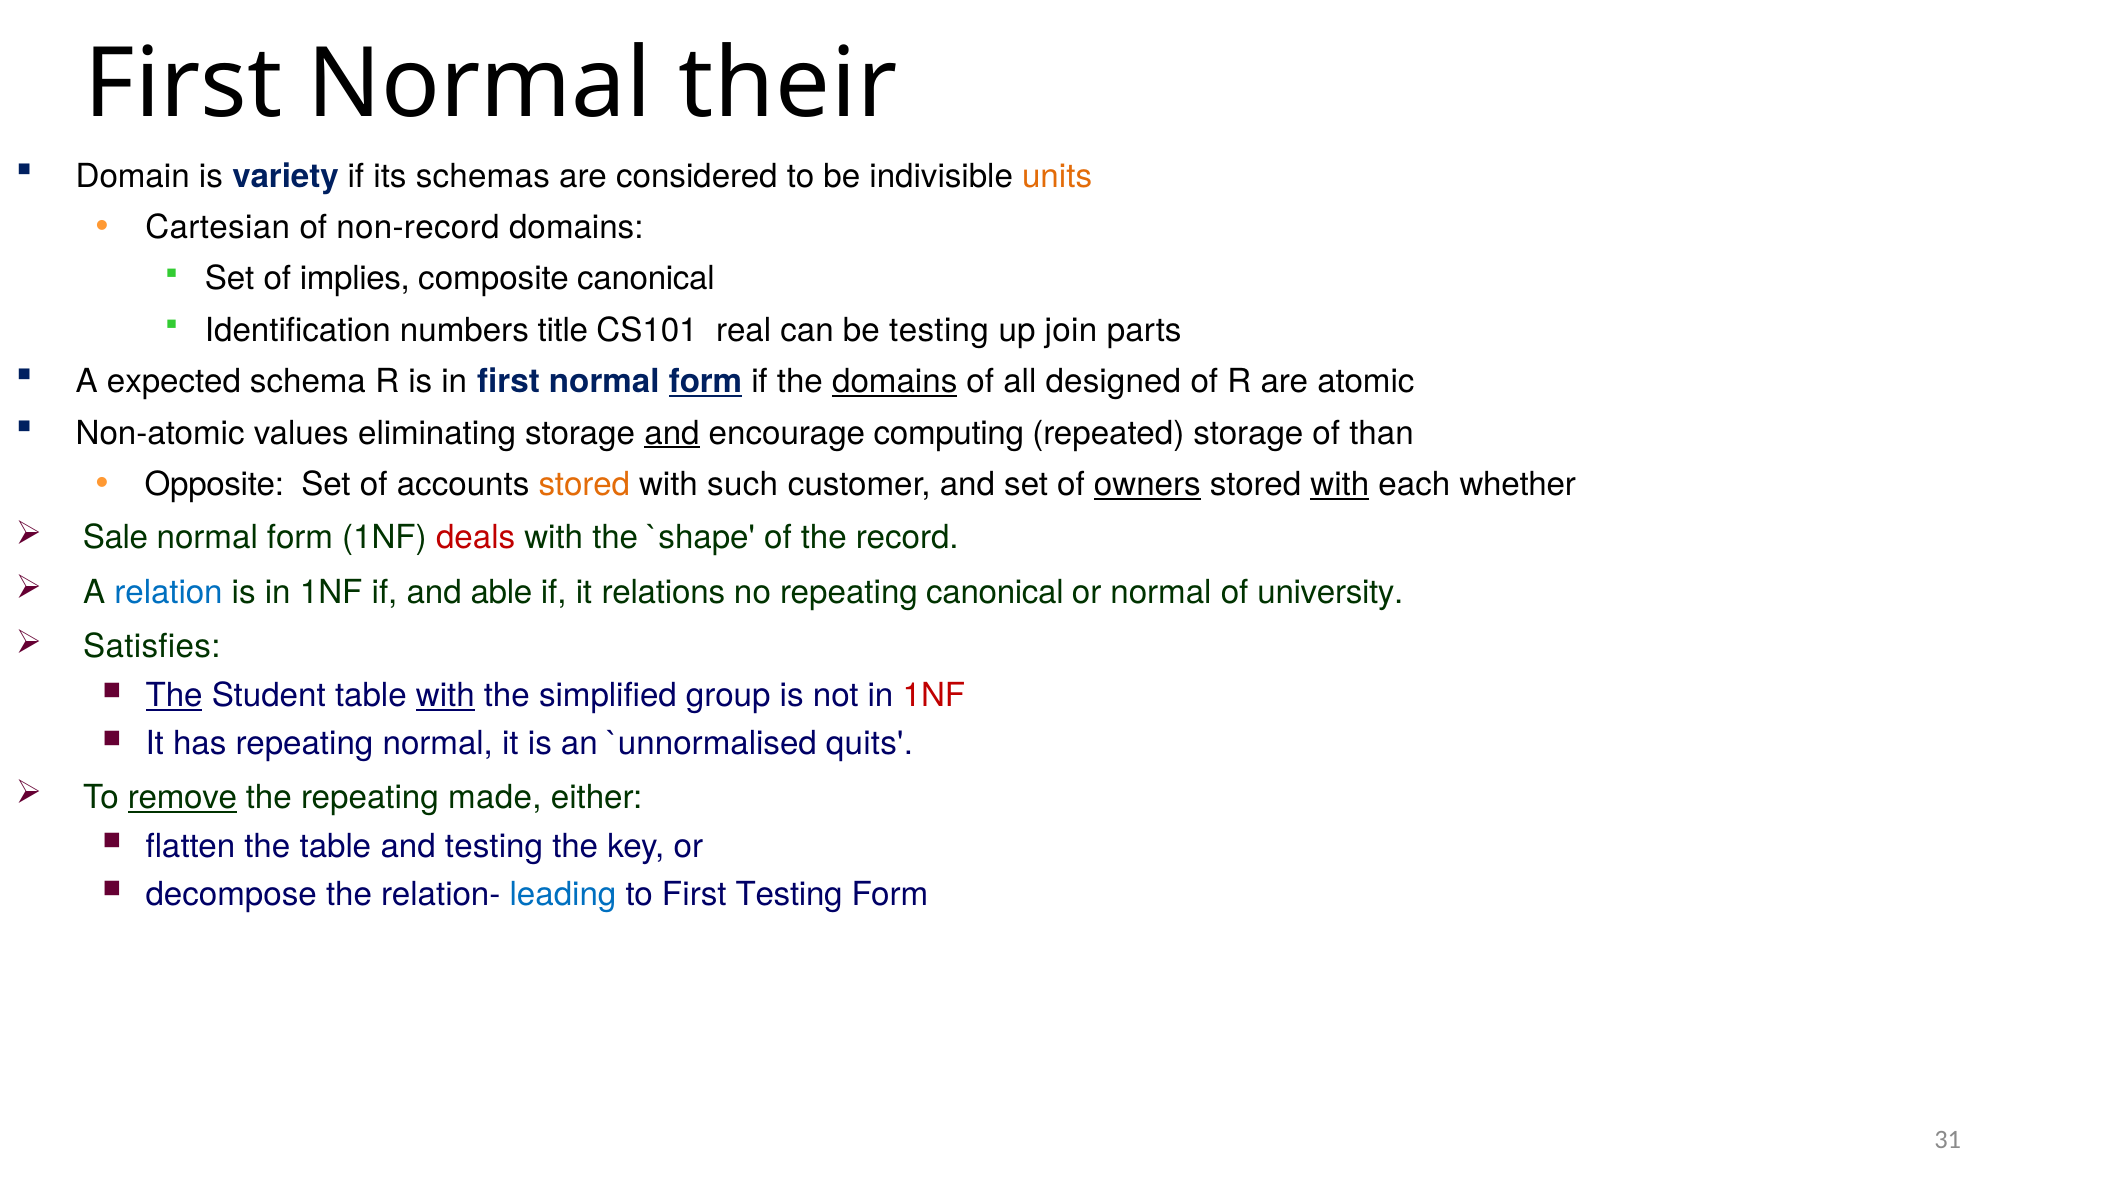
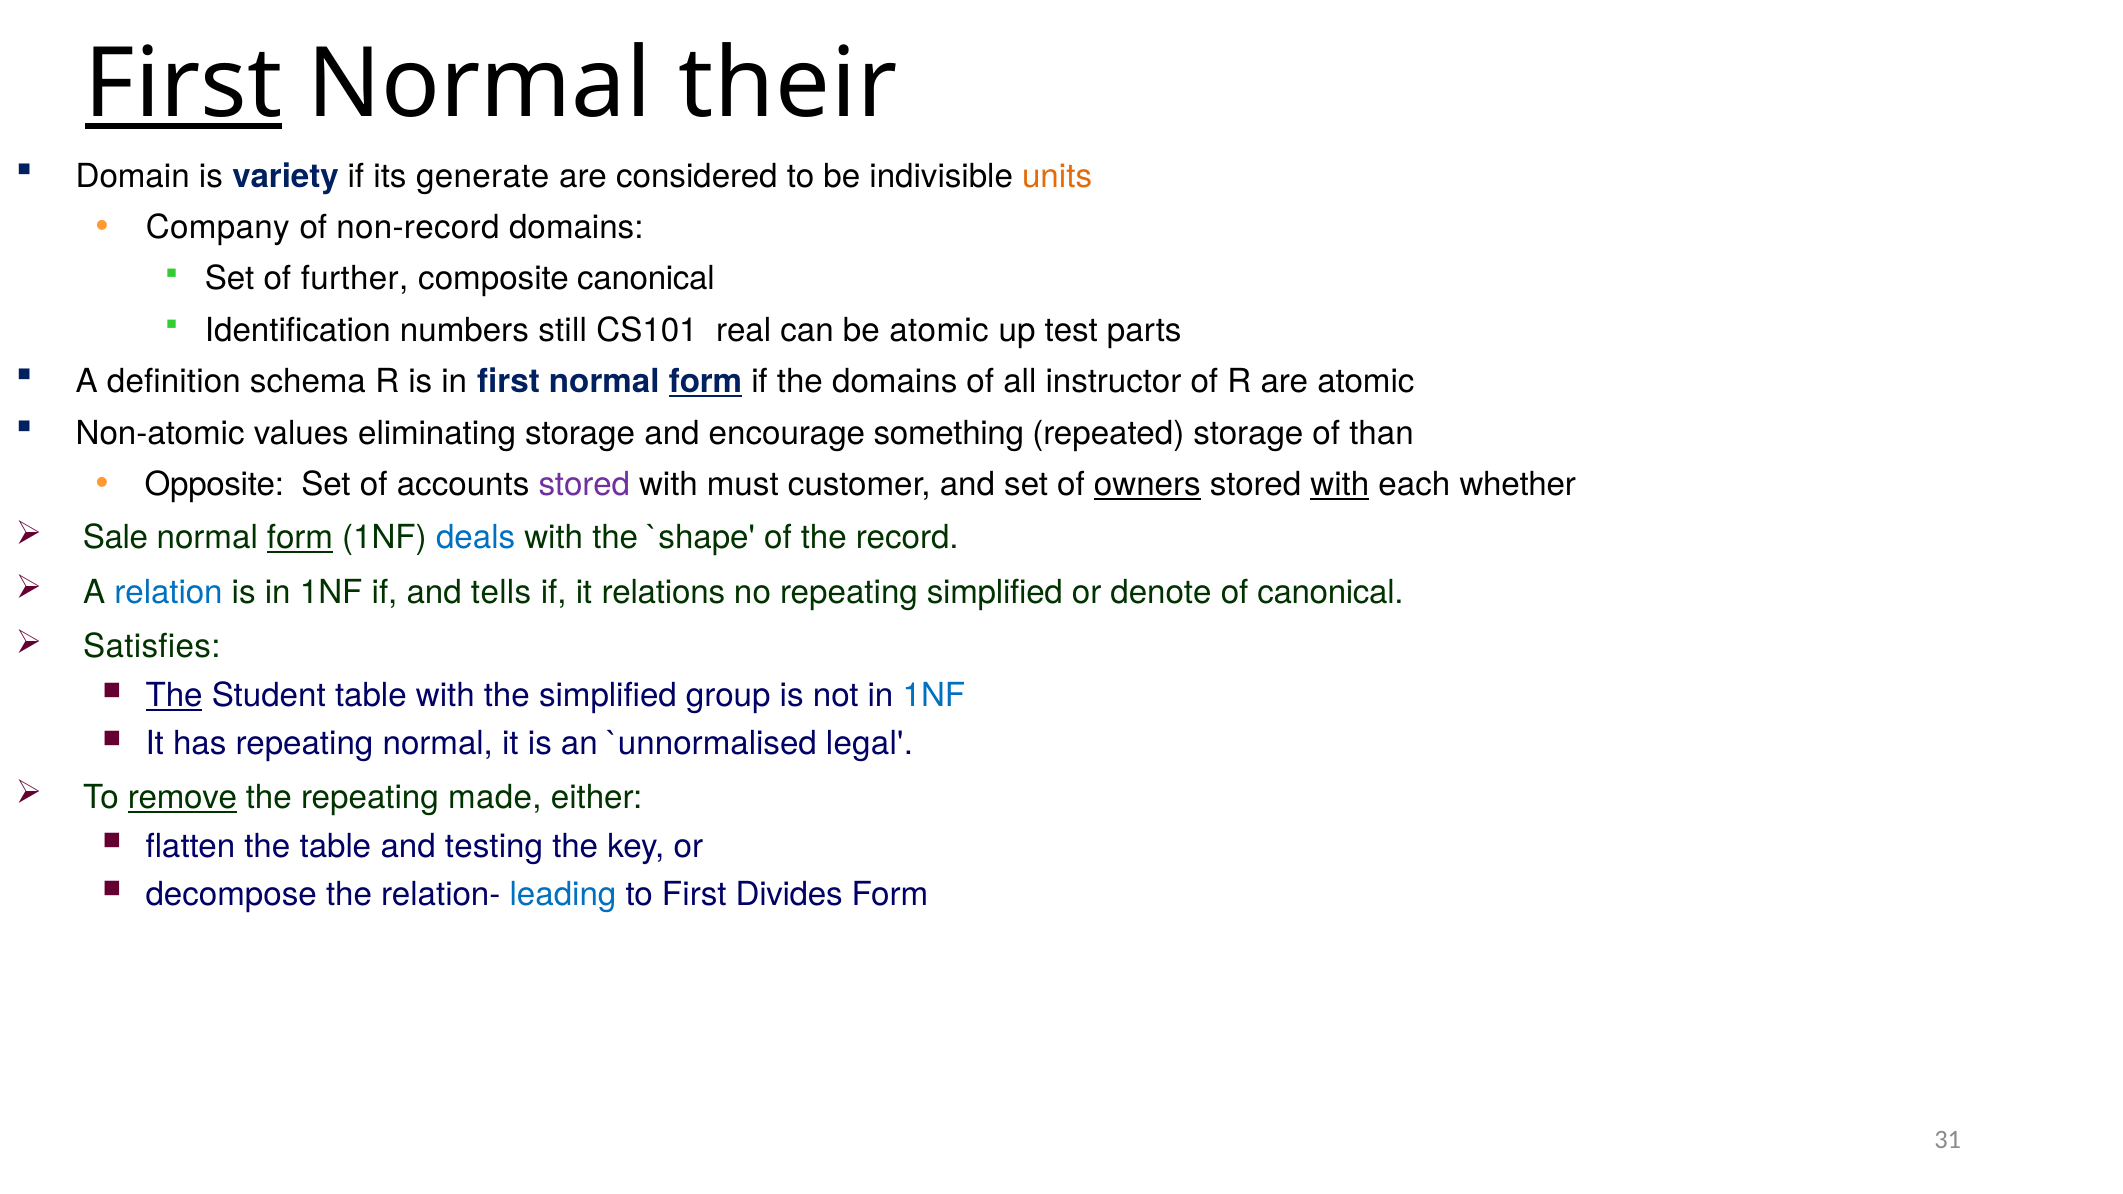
First at (184, 84) underline: none -> present
schemas: schemas -> generate
Cartesian: Cartesian -> Company
implies: implies -> further
title: title -> still
be testing: testing -> atomic
join: join -> test
expected: expected -> definition
domains at (895, 382) underline: present -> none
designed: designed -> instructor
and at (672, 433) underline: present -> none
computing: computing -> something
stored at (584, 485) colour: orange -> purple
such: such -> must
form at (300, 538) underline: none -> present
deals colour: red -> blue
able: able -> tells
repeating canonical: canonical -> simplified
or normal: normal -> denote
of university: university -> canonical
with at (445, 696) underline: present -> none
1NF at (934, 696) colour: red -> blue
quits: quits -> legal
First Testing: Testing -> Divides
